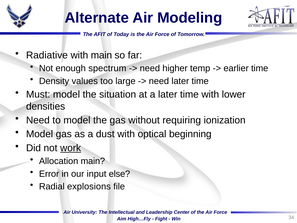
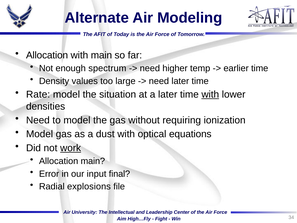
Radiative at (47, 55): Radiative -> Allocation
Must: Must -> Rate
with at (210, 94) underline: none -> present
beginning: beginning -> equations
else: else -> final
